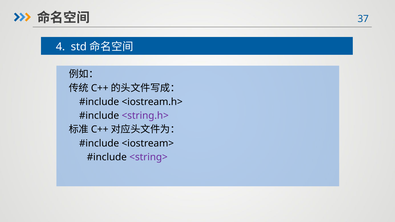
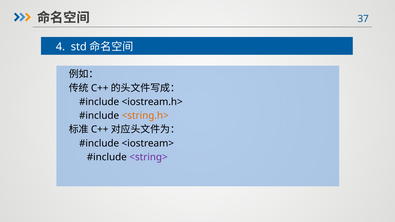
<string.h> colour: purple -> orange
